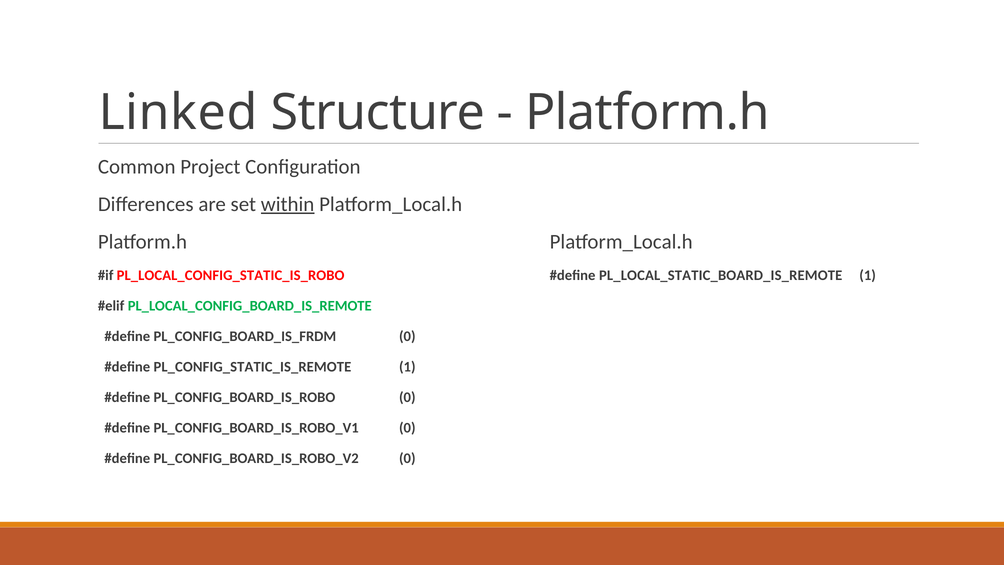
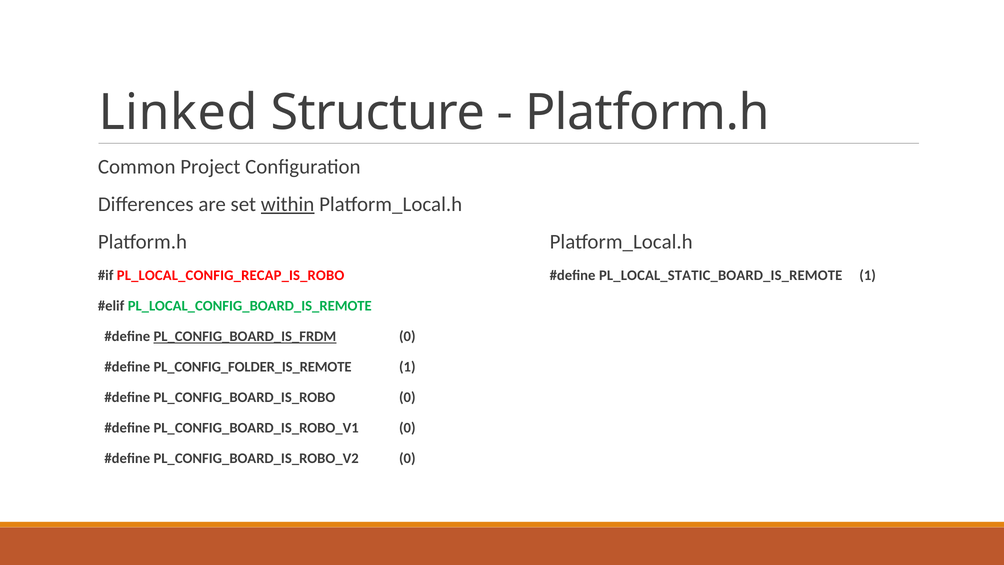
PL_LOCAL_CONFIG_STATIC_IS_ROBO: PL_LOCAL_CONFIG_STATIC_IS_ROBO -> PL_LOCAL_CONFIG_RECAP_IS_ROBO
PL_CONFIG_BOARD_IS_FRDM underline: none -> present
PL_CONFIG_STATIC_IS_REMOTE: PL_CONFIG_STATIC_IS_REMOTE -> PL_CONFIG_FOLDER_IS_REMOTE
